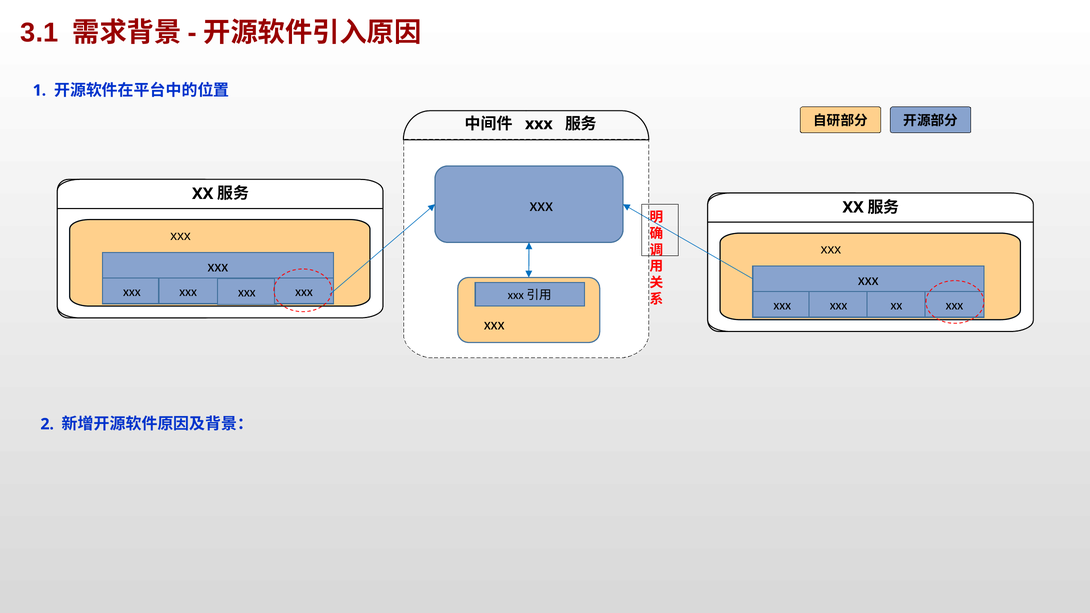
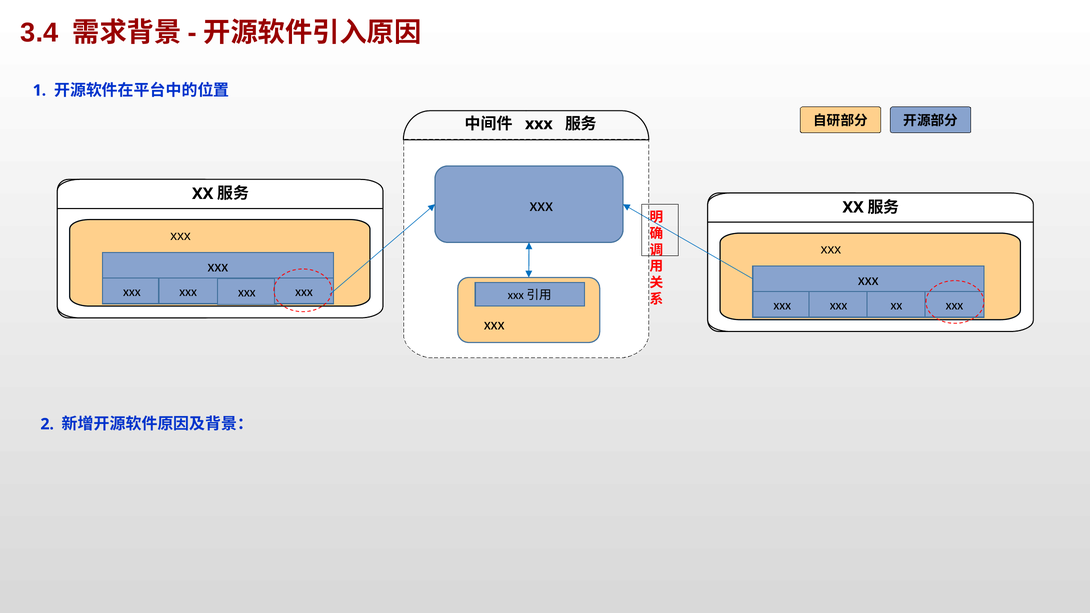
3.1: 3.1 -> 3.4
